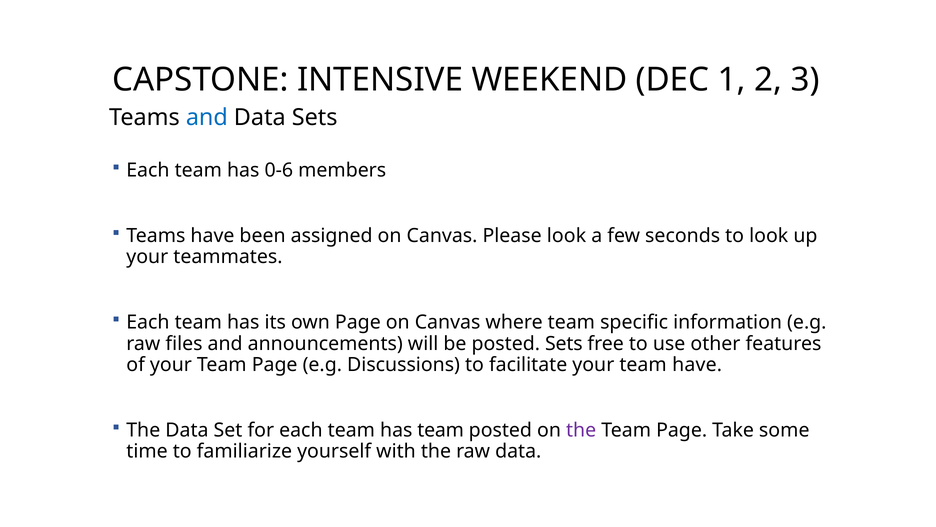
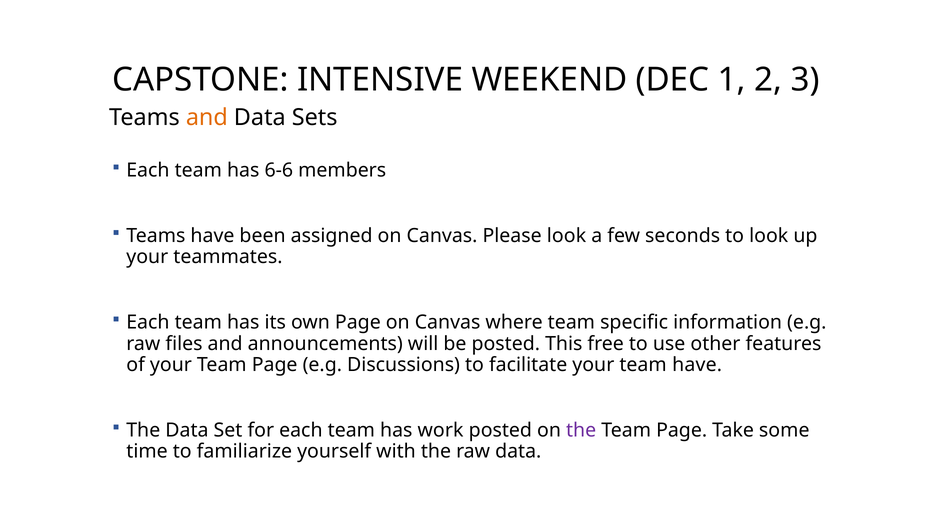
and at (207, 117) colour: blue -> orange
0-6: 0-6 -> 6-6
posted Sets: Sets -> This
has team: team -> work
